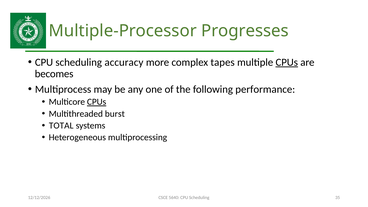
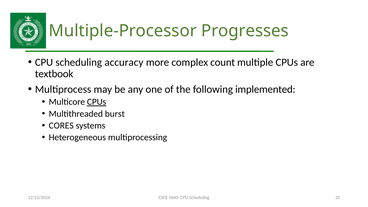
tapes: tapes -> count
CPUs at (287, 62) underline: present -> none
becomes: becomes -> textbook
performance: performance -> implemented
TOTAL: TOTAL -> CORES
